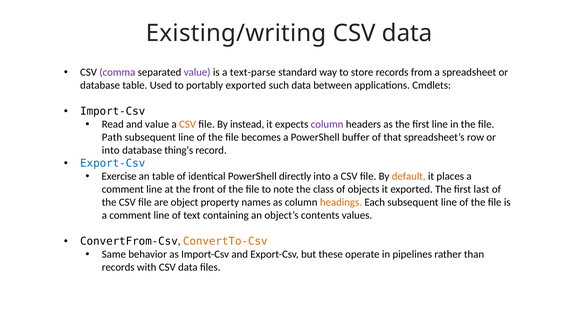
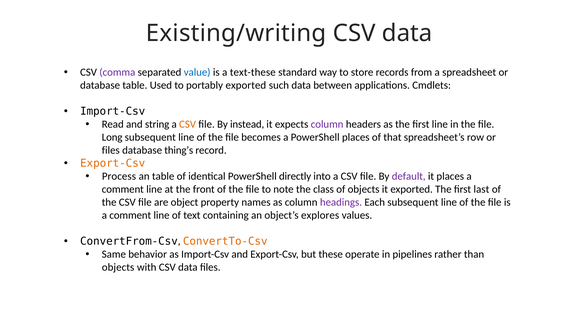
value at (197, 72) colour: purple -> blue
text-parse: text-parse -> text-these
and value: value -> string
Path: Path -> Long
PowerShell buffer: buffer -> places
into at (111, 150): into -> files
Export-Csv at (113, 163) colour: blue -> orange
Exercise: Exercise -> Process
default colour: orange -> purple
headings colour: orange -> purple
contents: contents -> explores
records at (118, 267): records -> objects
